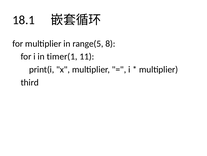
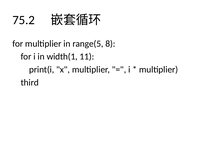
18.1: 18.1 -> 75.2
timer(1: timer(1 -> width(1
